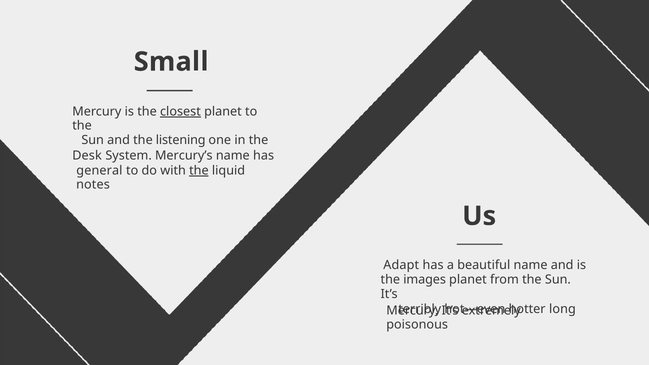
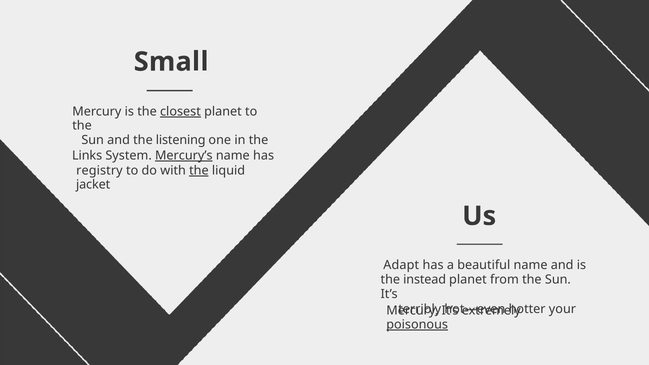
Desk: Desk -> Links
Mercury’s underline: none -> present
general: general -> registry
notes: notes -> jacket
images: images -> instead
long: long -> your
poisonous underline: none -> present
